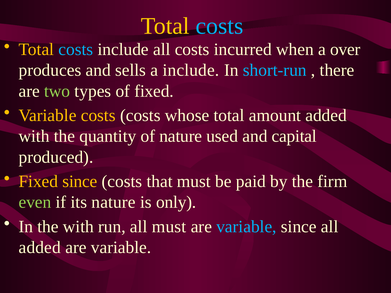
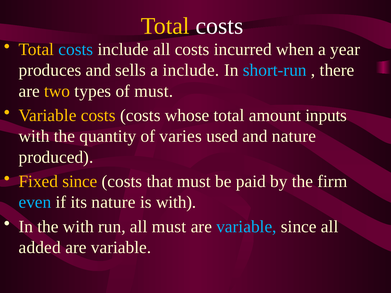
costs at (219, 26) colour: light blue -> white
over: over -> year
two colour: light green -> yellow
of fixed: fixed -> must
amount added: added -> inputs
of nature: nature -> varies
and capital: capital -> nature
even colour: light green -> light blue
is only: only -> with
